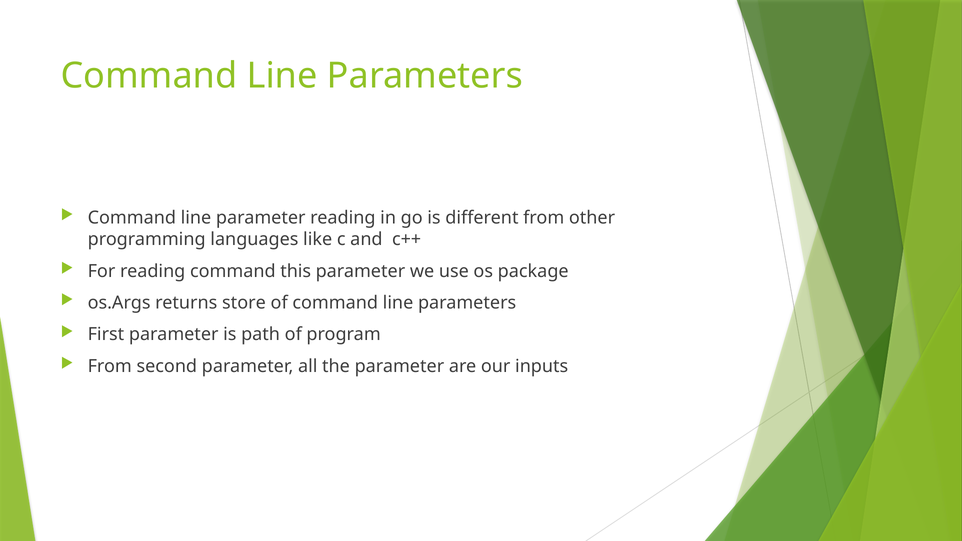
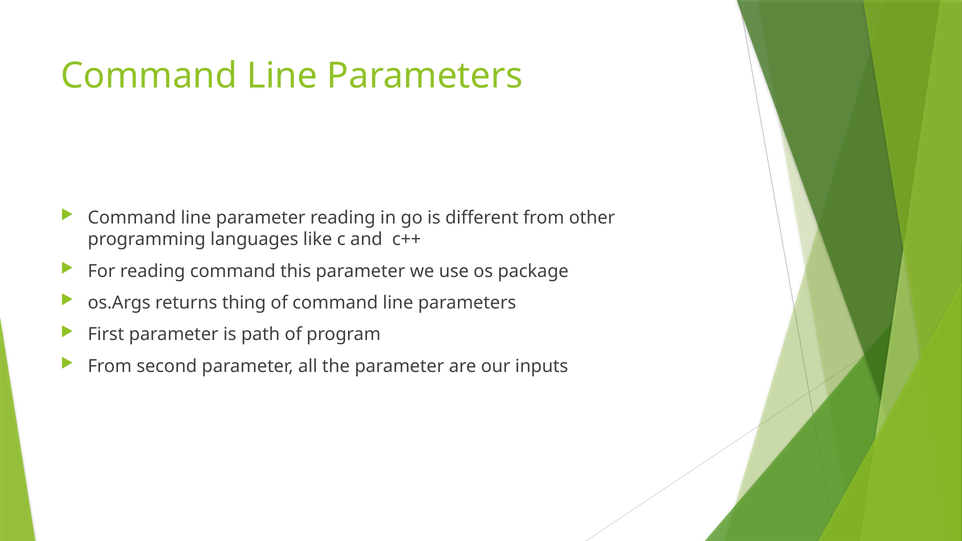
store: store -> thing
